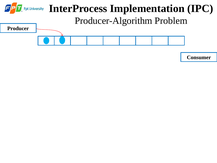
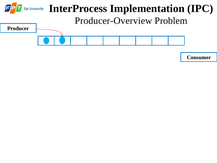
Producer-Algorithm: Producer-Algorithm -> Producer-Overview
